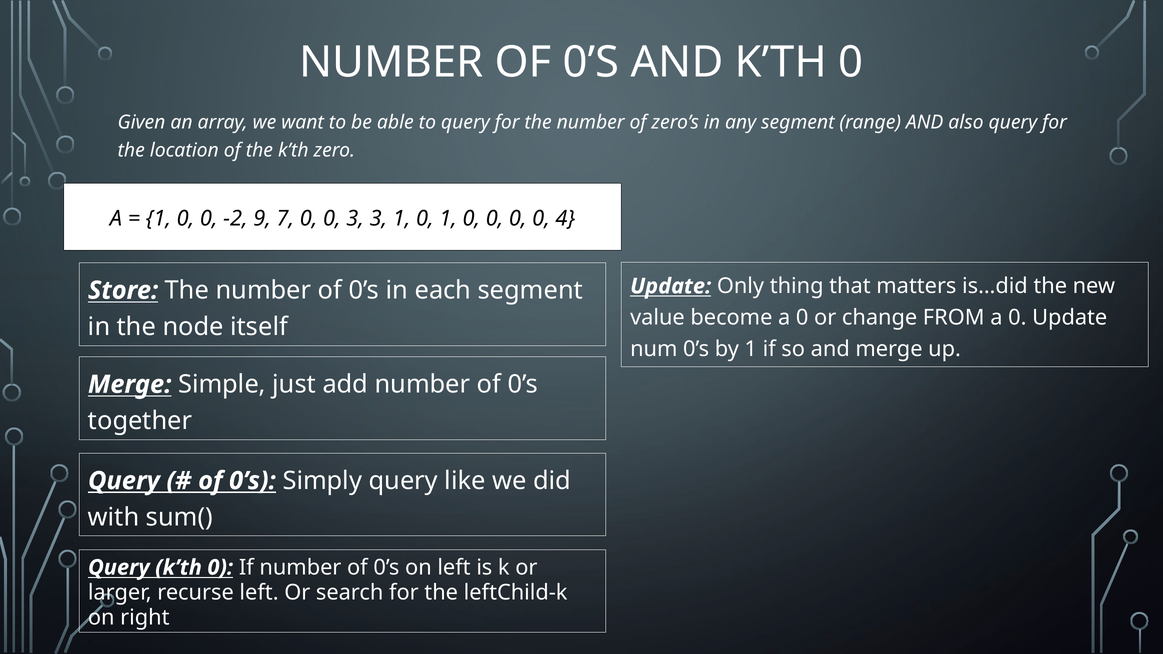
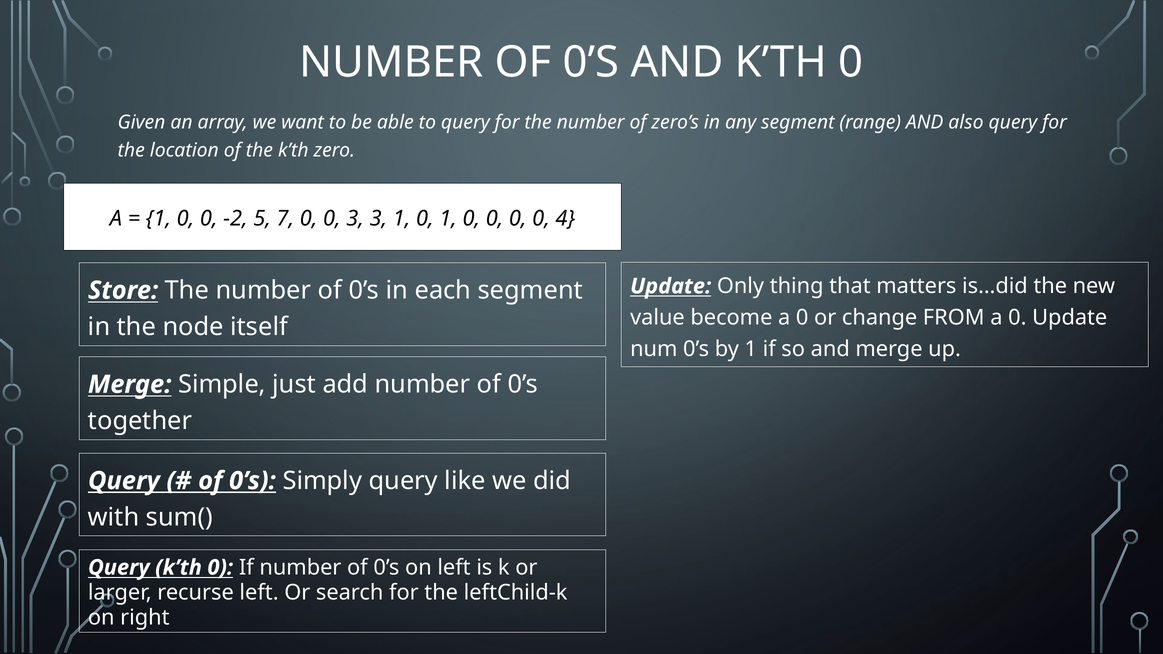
9: 9 -> 5
